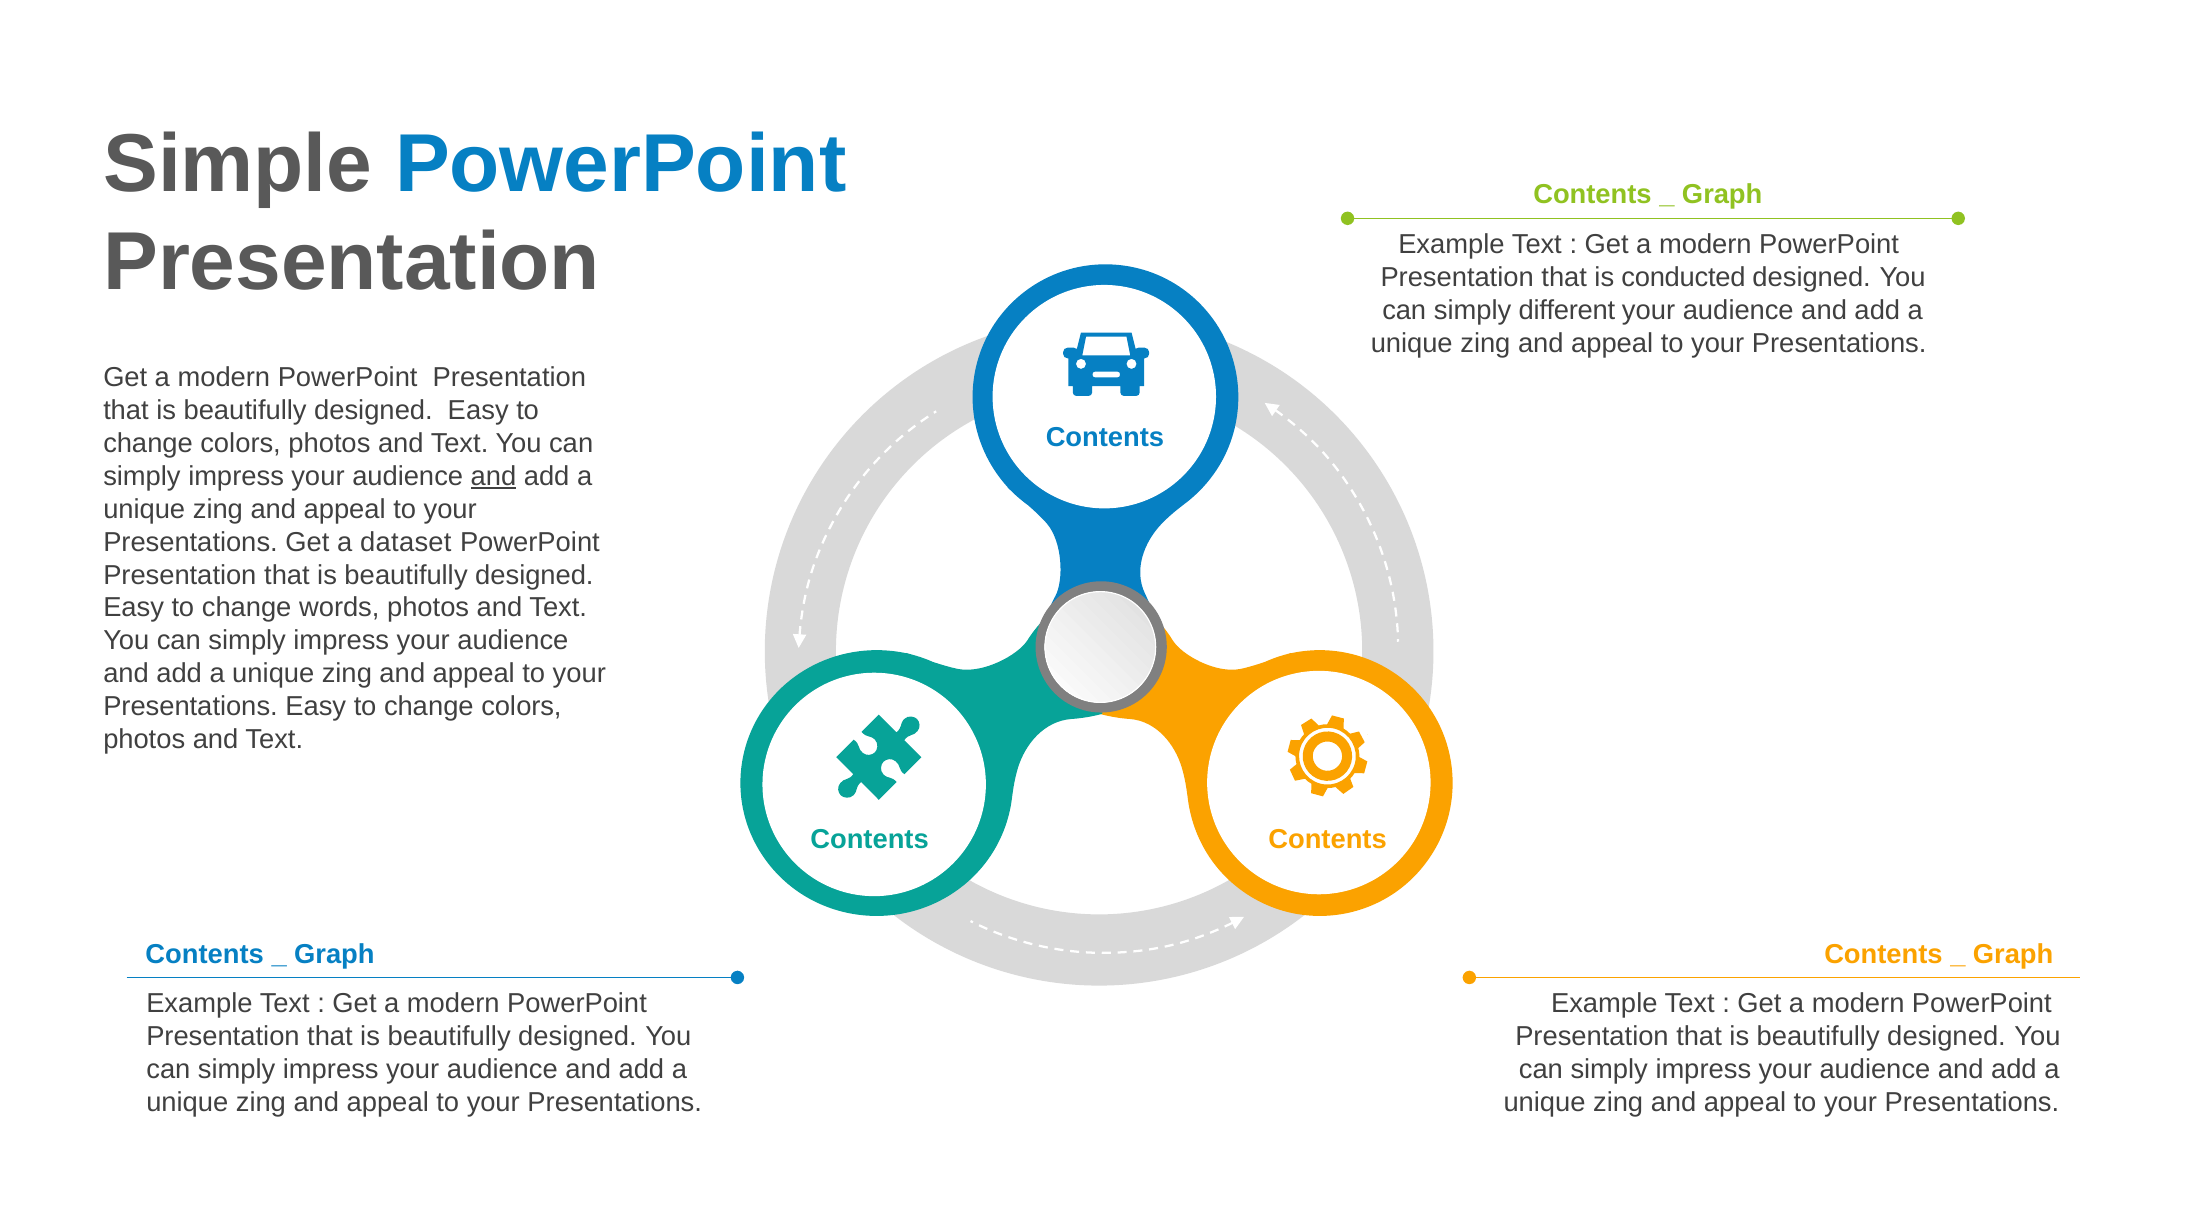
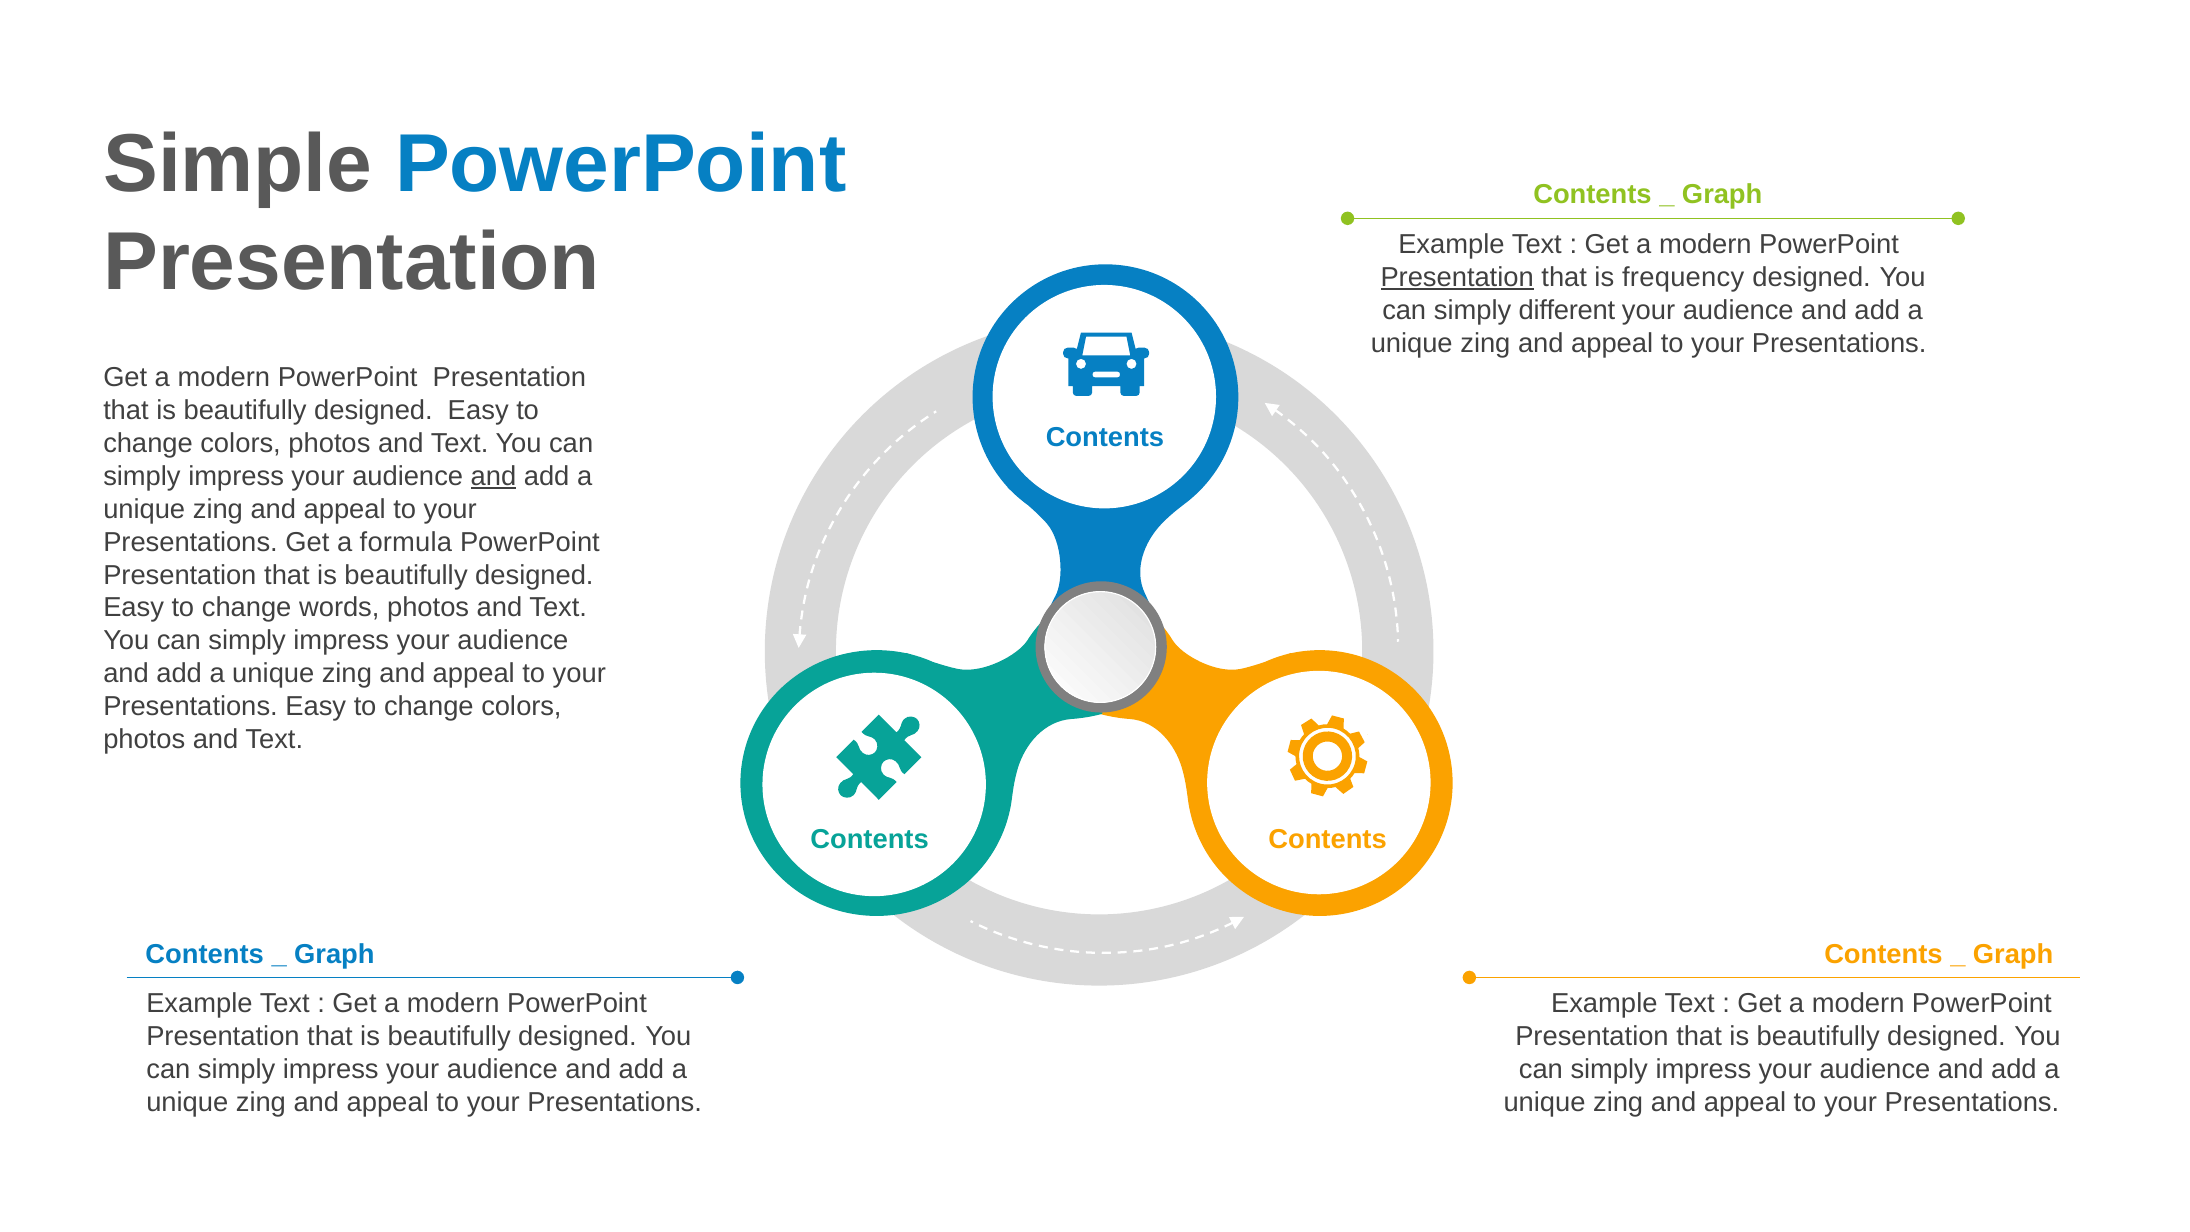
Presentation at (1457, 278) underline: none -> present
conducted: conducted -> frequency
dataset: dataset -> formula
